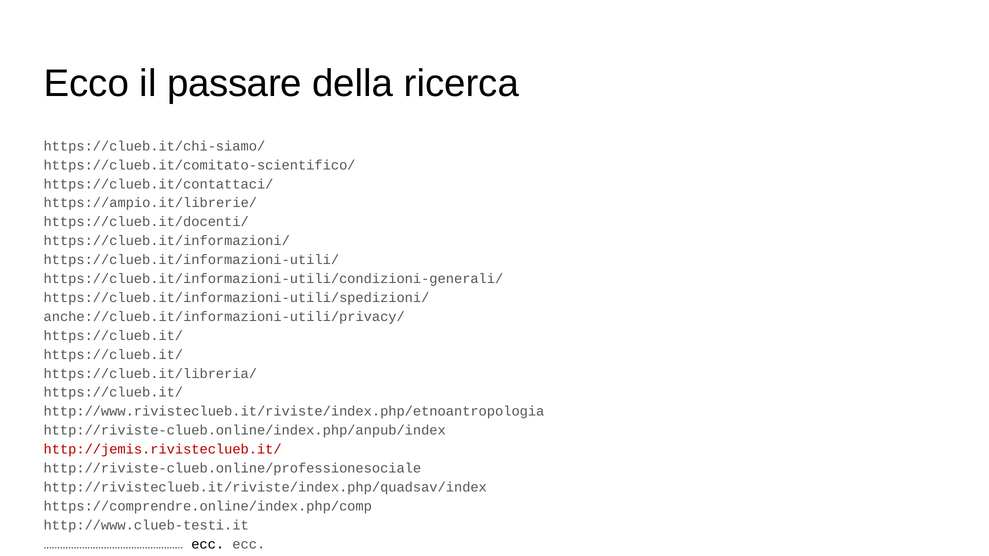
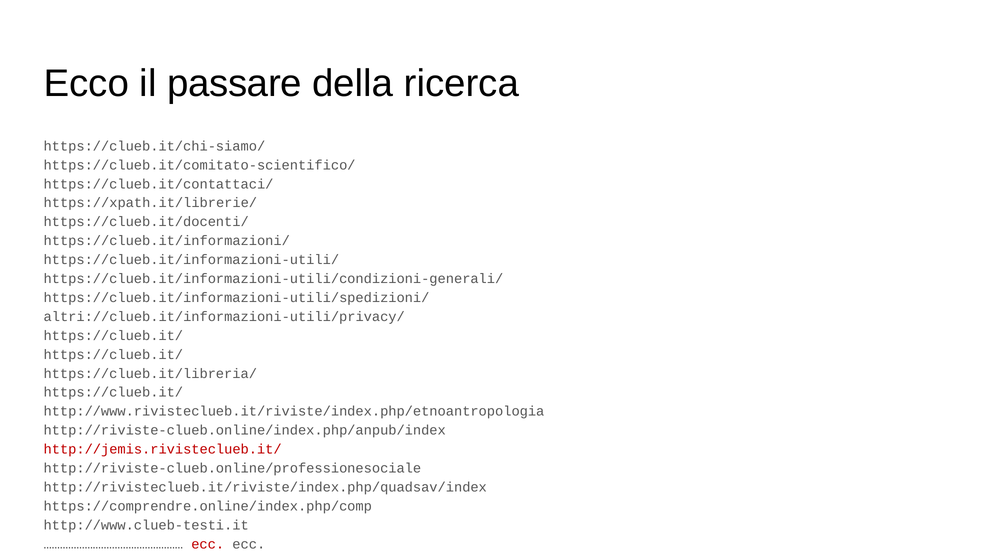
https://ampio.it/librerie/: https://ampio.it/librerie/ -> https://xpath.it/librerie/
anche://clueb.it/informazioni-utili/privacy/: anche://clueb.it/informazioni-utili/privacy/ -> altri://clueb.it/informazioni-utili/privacy/
ecc at (208, 544) colour: black -> red
